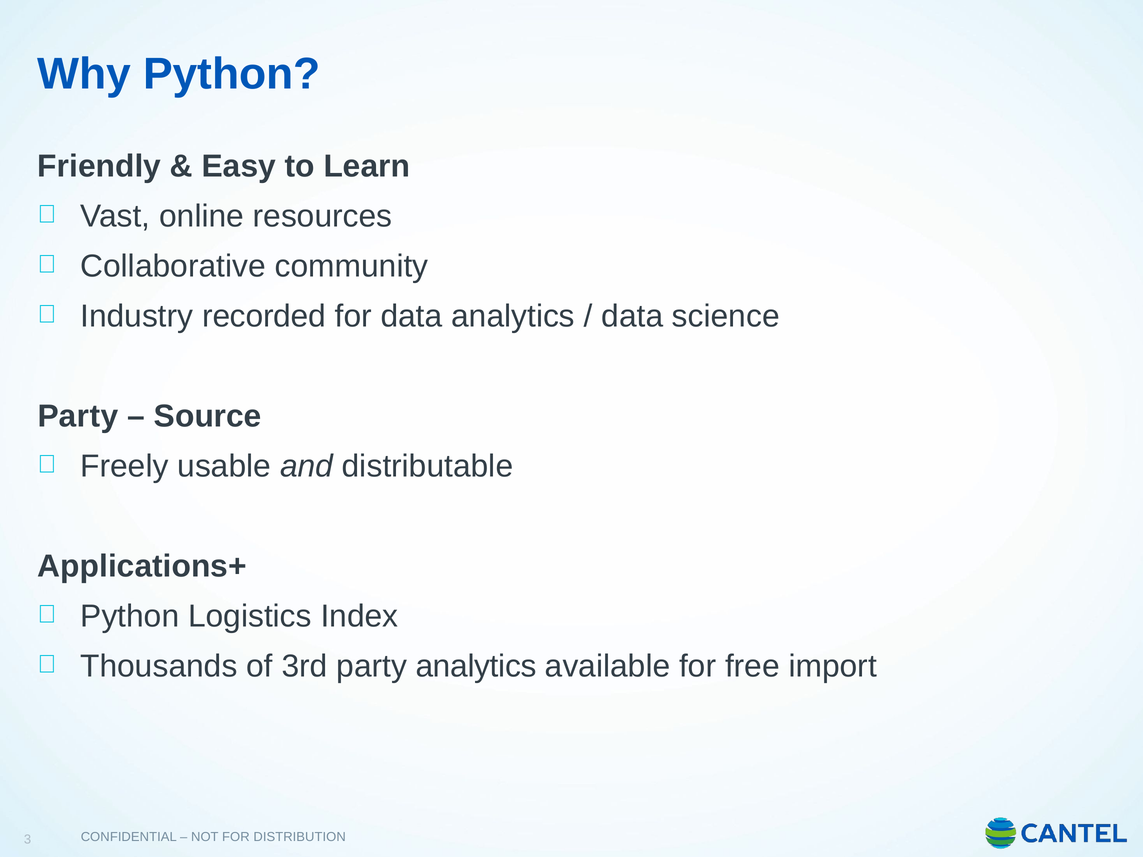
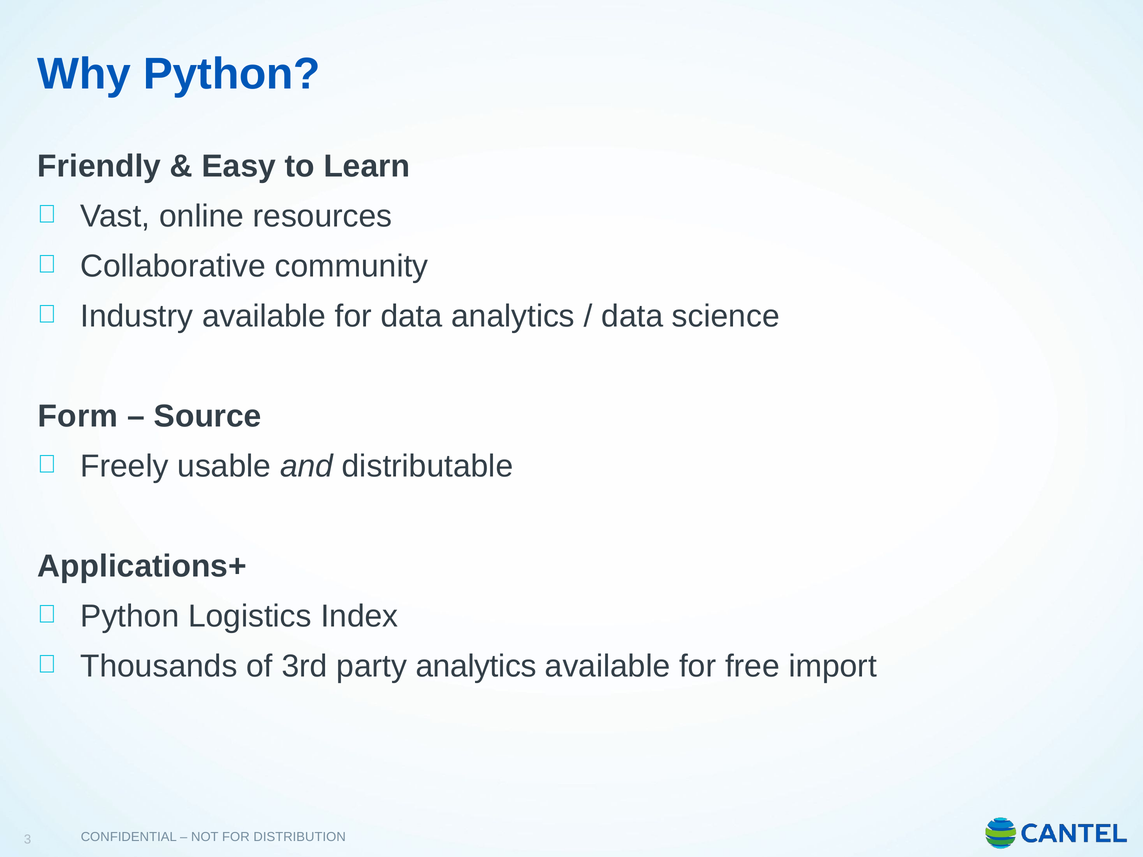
Industry recorded: recorded -> available
Party at (78, 416): Party -> Form
